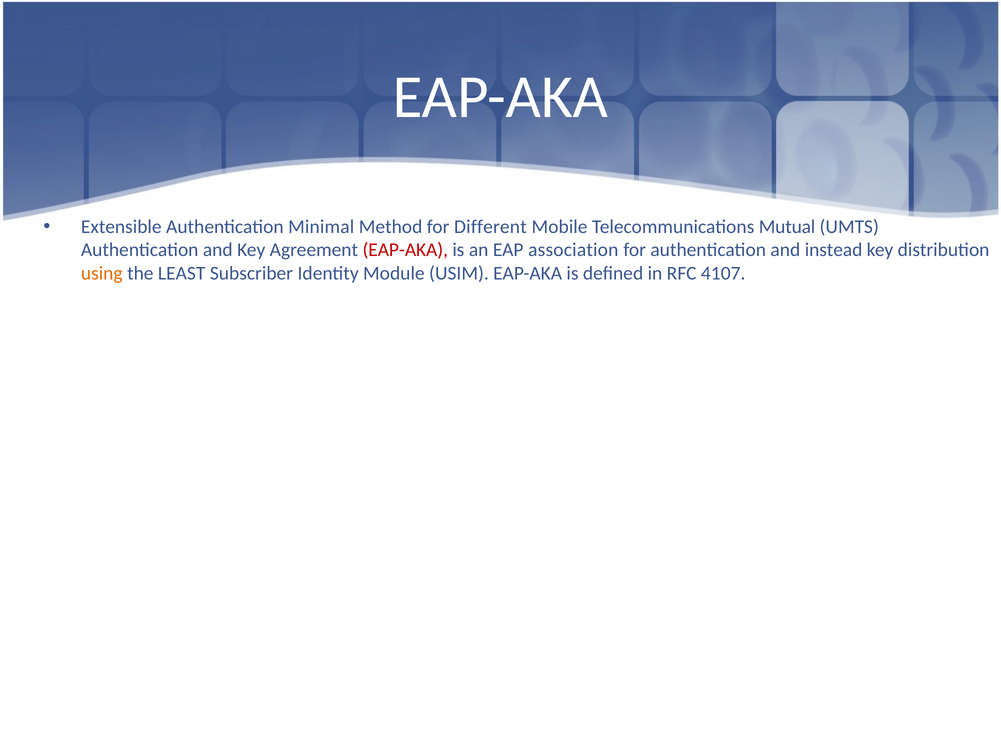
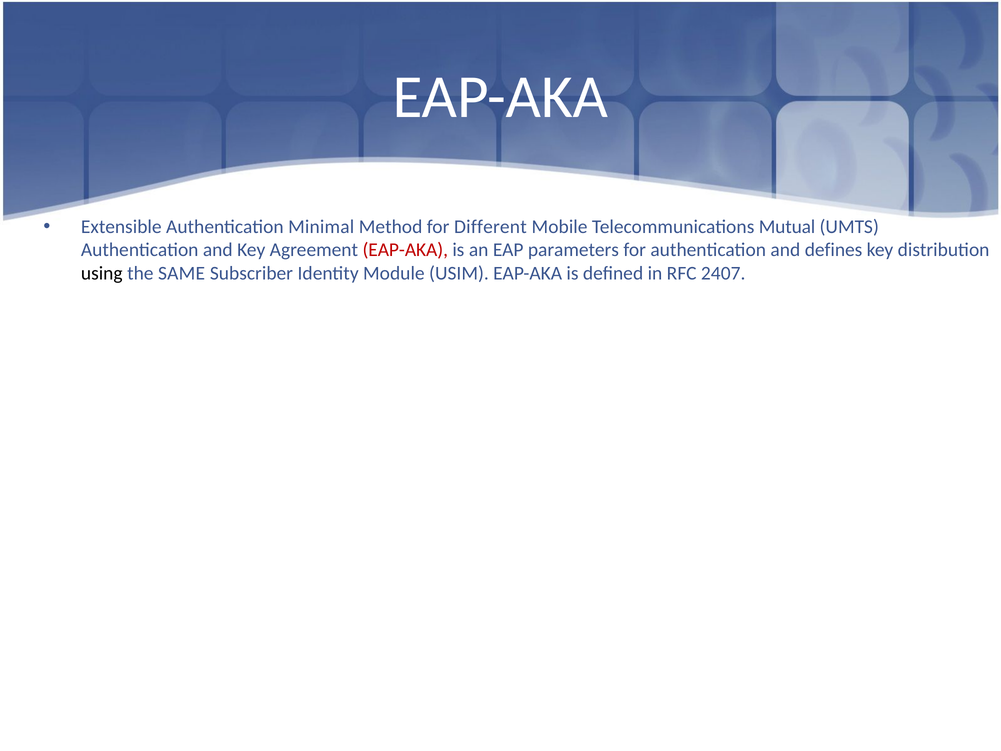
association: association -> parameters
instead: instead -> defines
using colour: orange -> black
LEAST: LEAST -> SAME
4107: 4107 -> 2407
